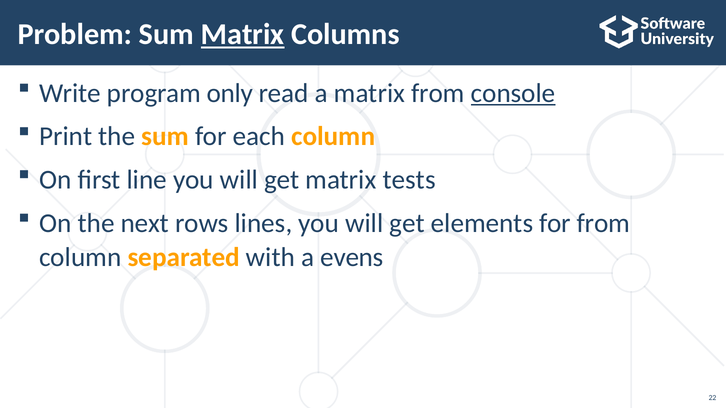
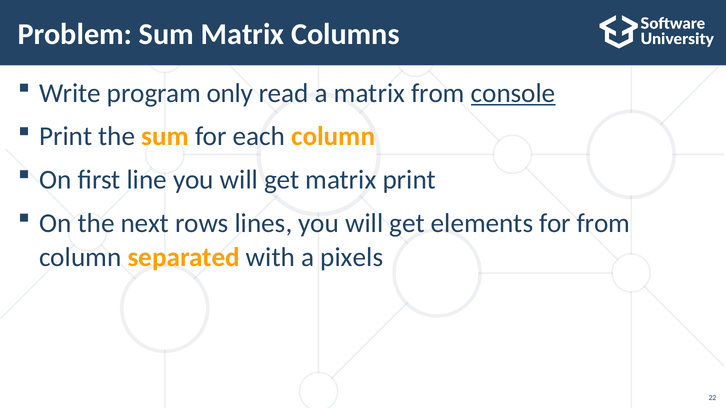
Matrix at (243, 34) underline: present -> none
matrix tests: tests -> print
evens: evens -> pixels
